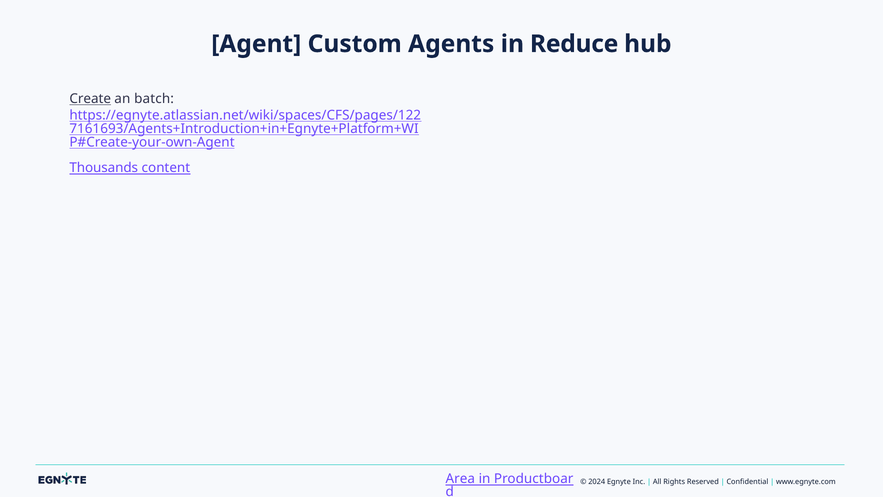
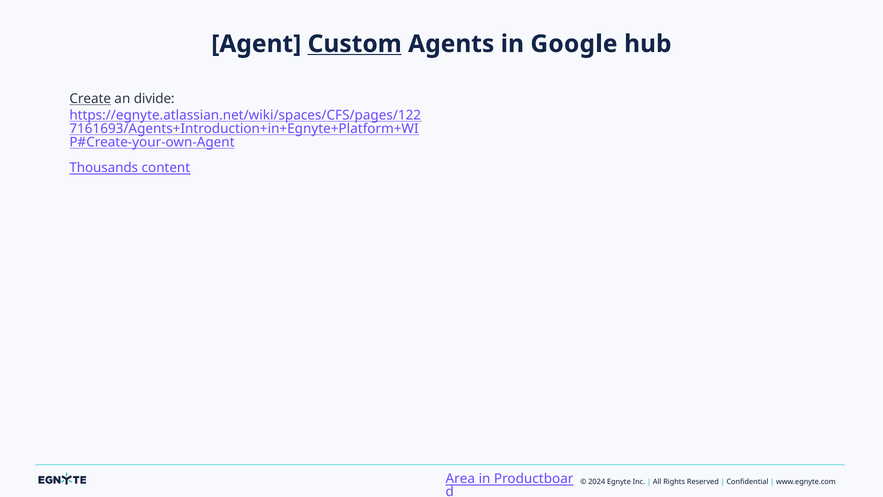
Custom underline: none -> present
Reduce: Reduce -> Google
batch: batch -> divide
